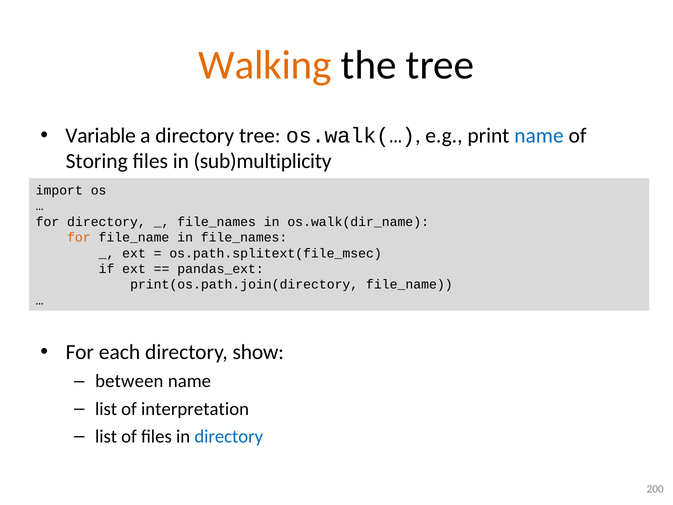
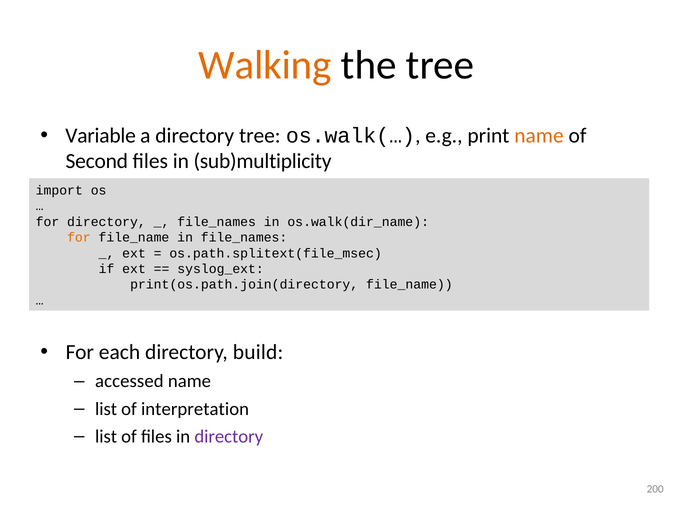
name at (539, 136) colour: blue -> orange
Storing: Storing -> Second
pandas_ext: pandas_ext -> syslog_ext
show: show -> build
between: between -> accessed
directory at (229, 436) colour: blue -> purple
